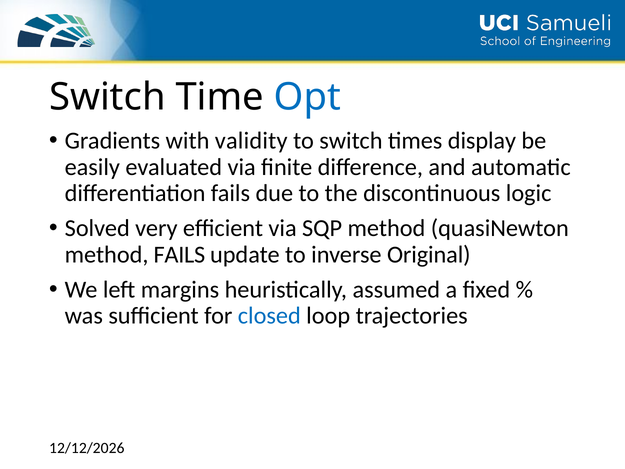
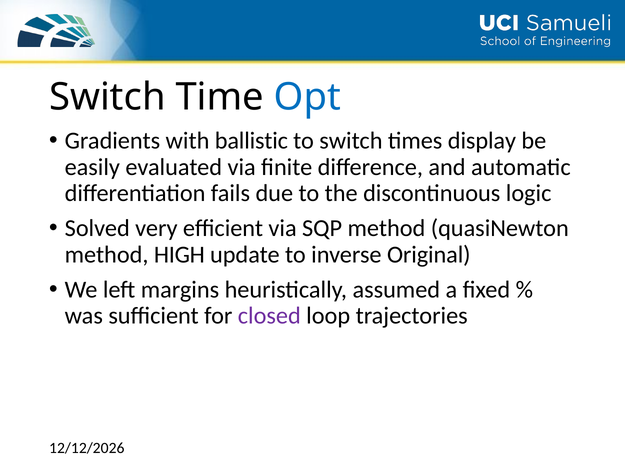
validity: validity -> ballistic
method FAILS: FAILS -> HIGH
closed colour: blue -> purple
